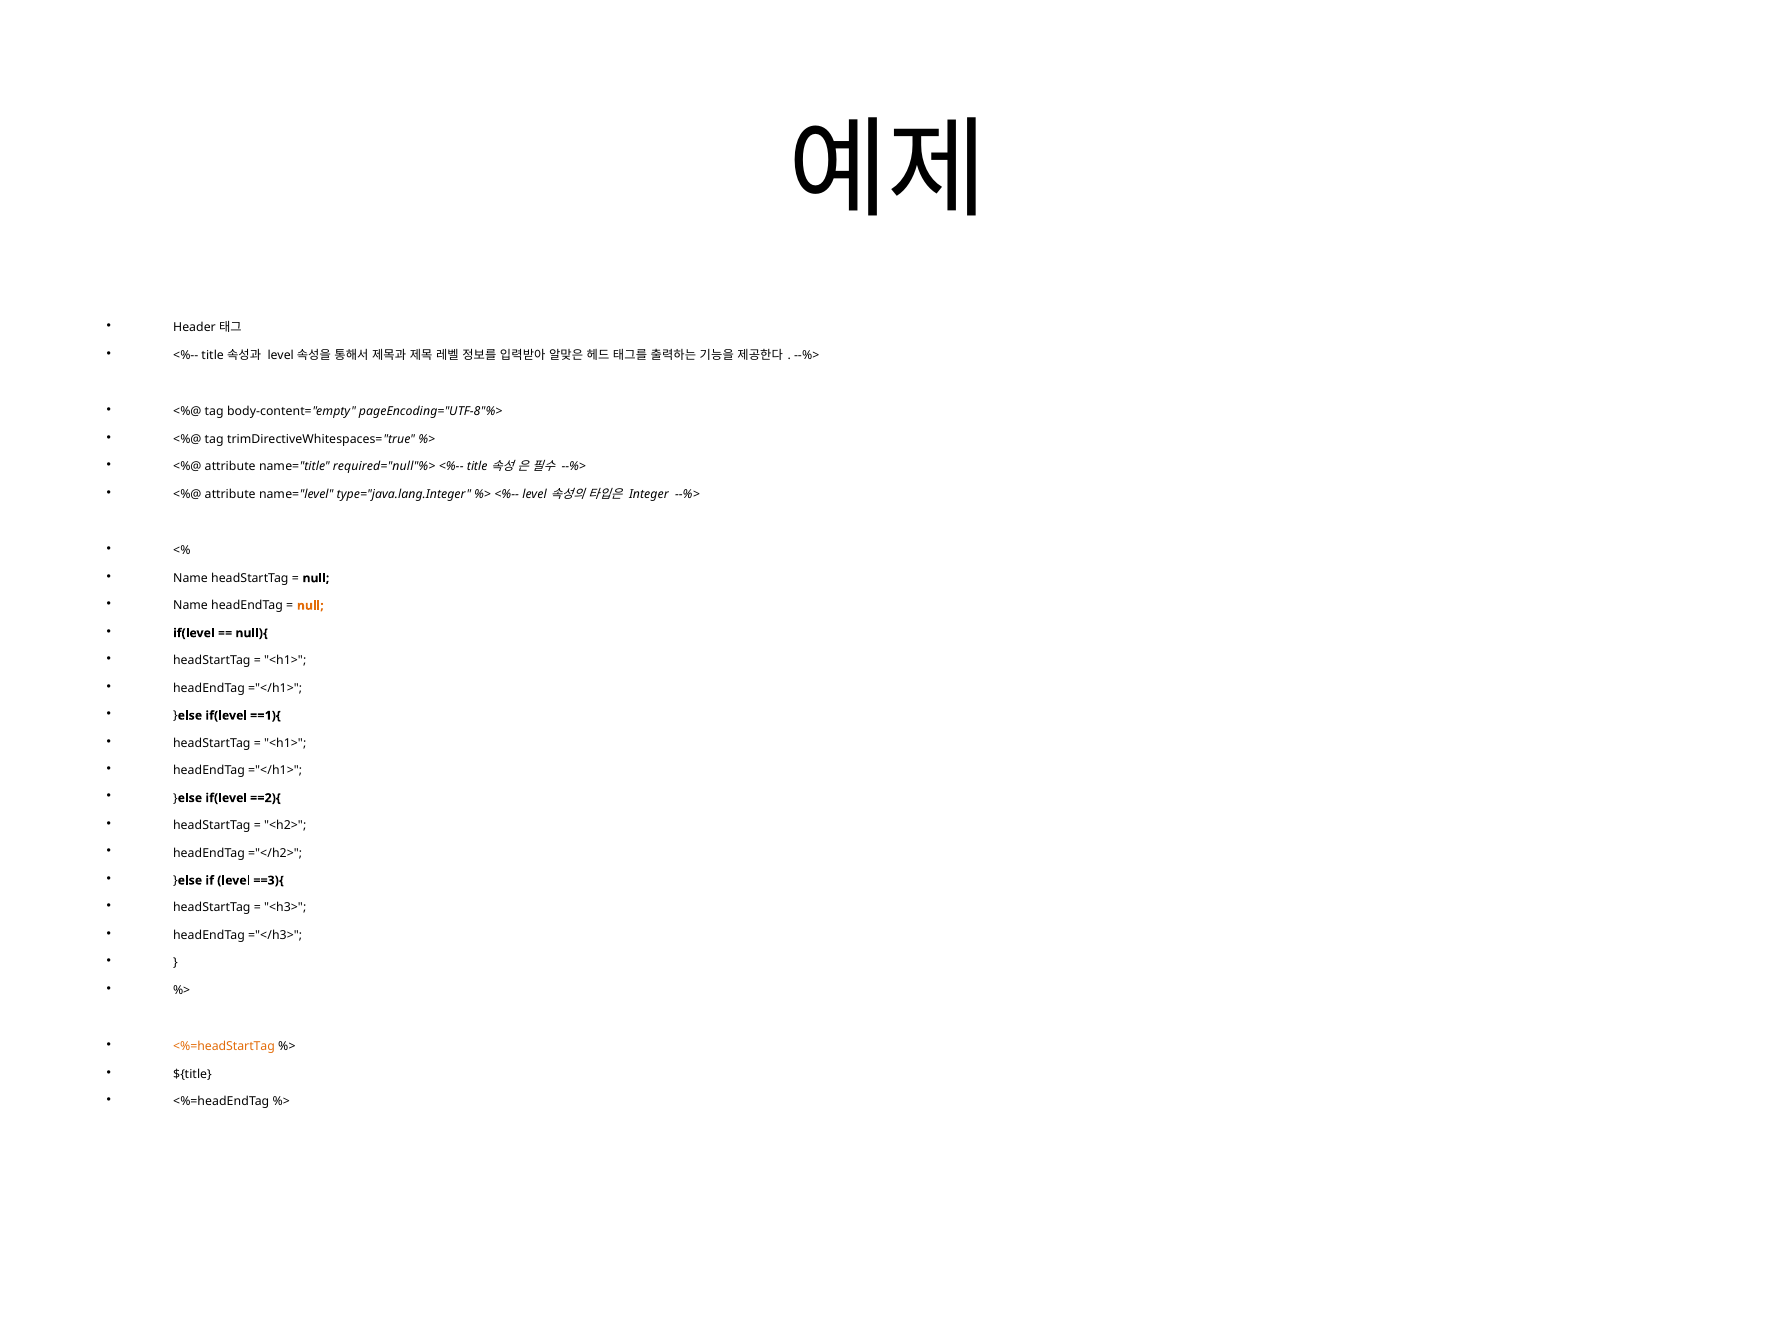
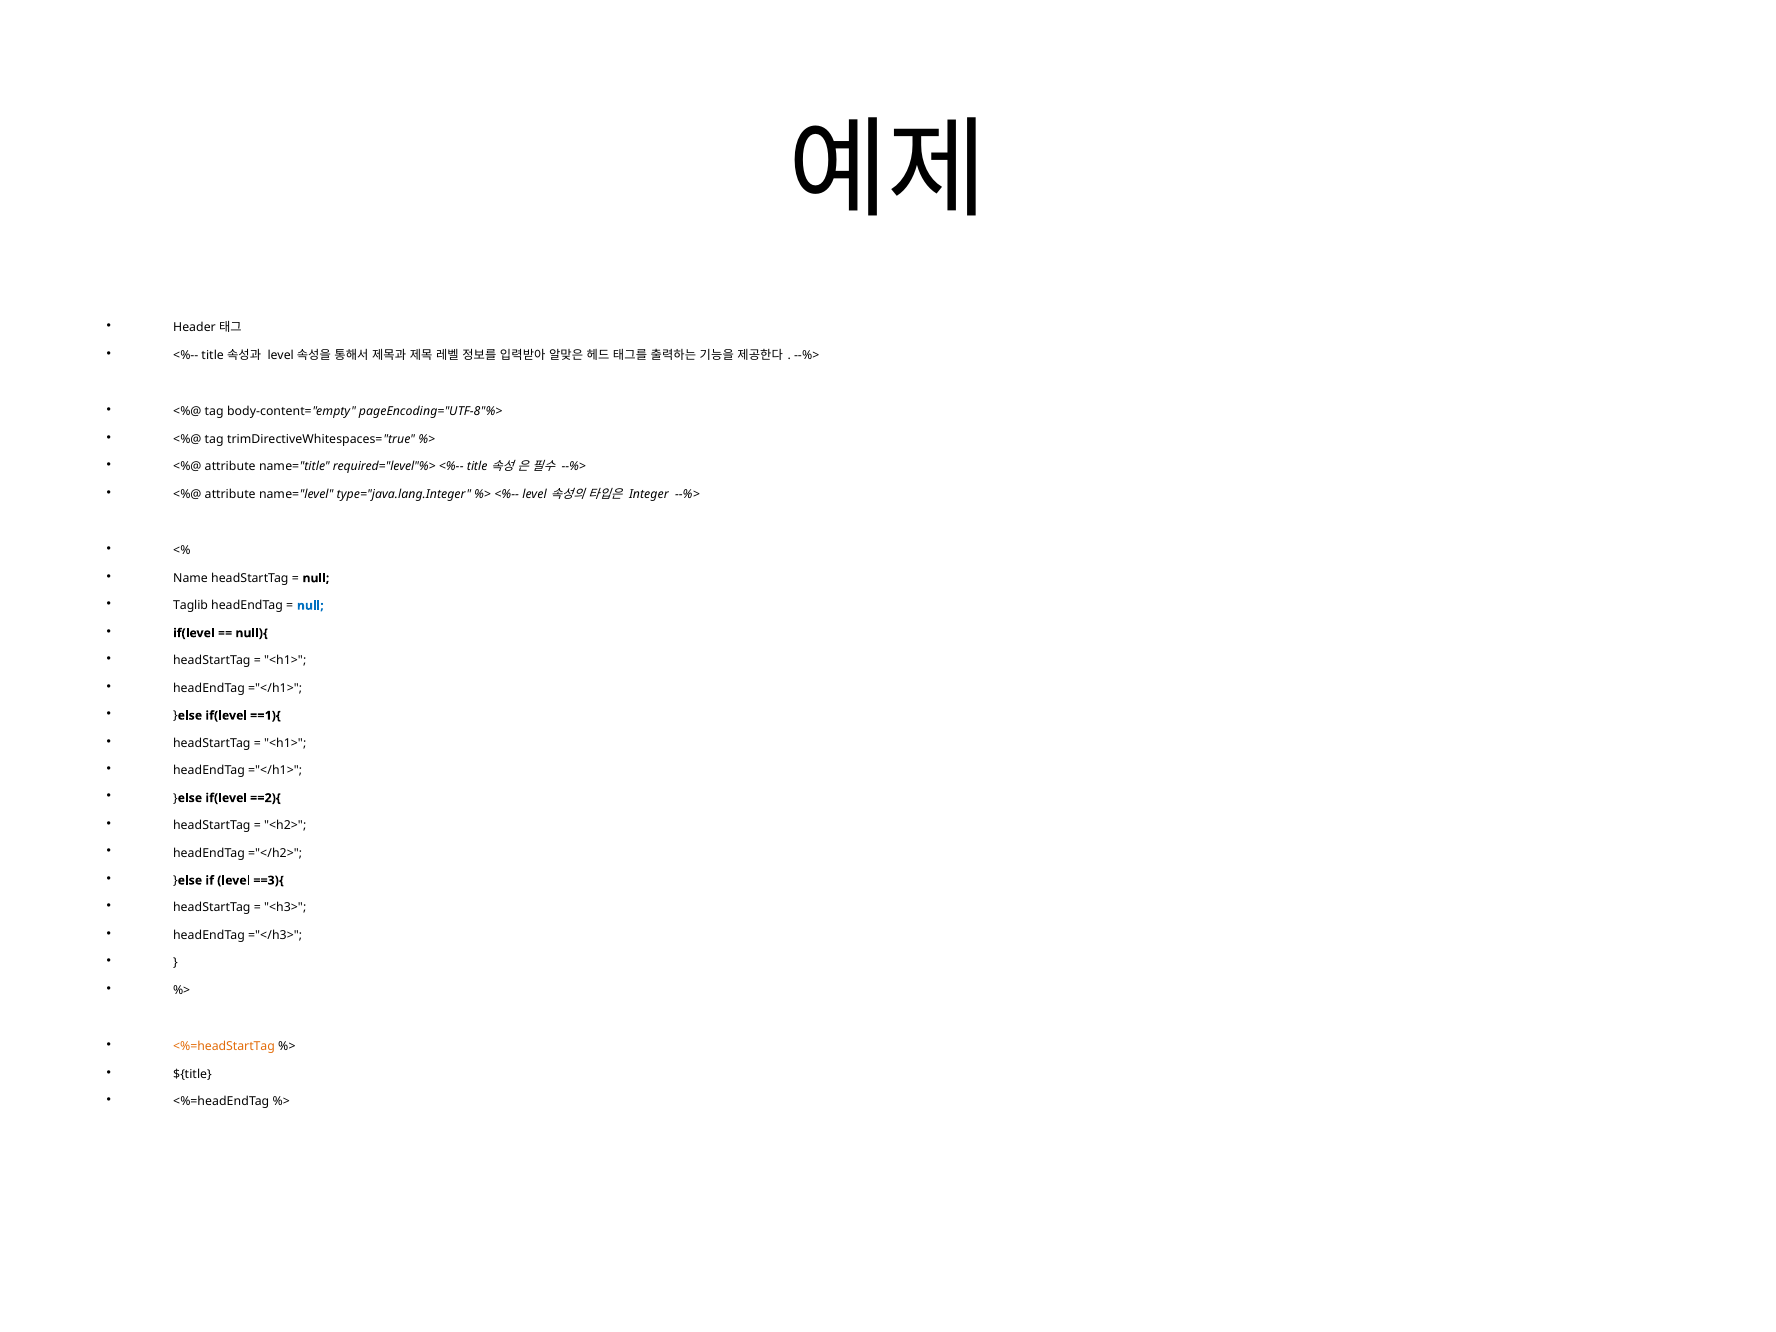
required="null"%>: required="null"%> -> required="level"%>
Name at (191, 606): Name -> Taglib
null at (310, 606) colour: orange -> blue
